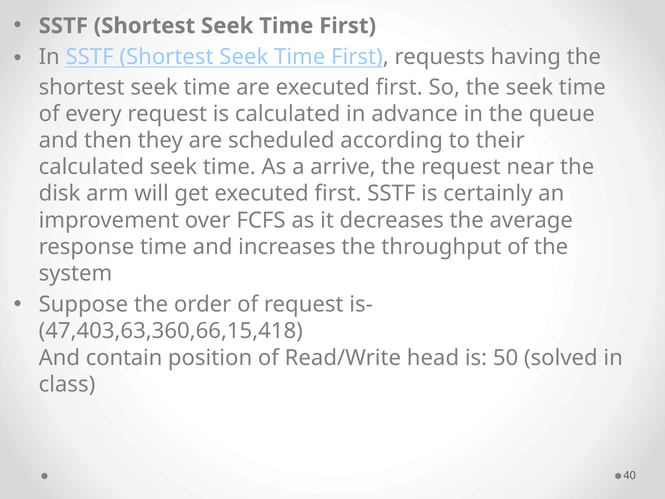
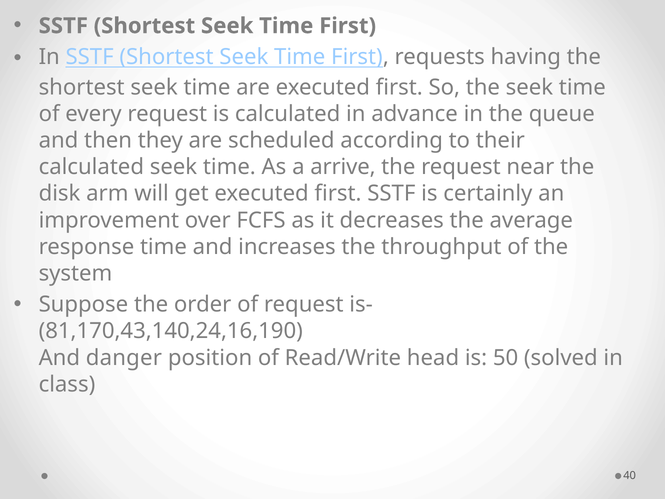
47,403,63,360,66,15,418: 47,403,63,360,66,15,418 -> 81,170,43,140,24,16,190
contain: contain -> danger
